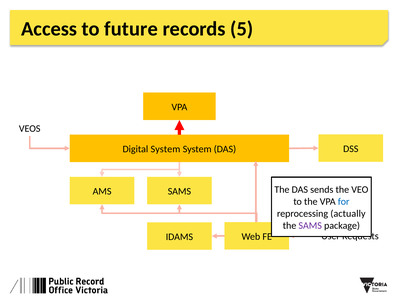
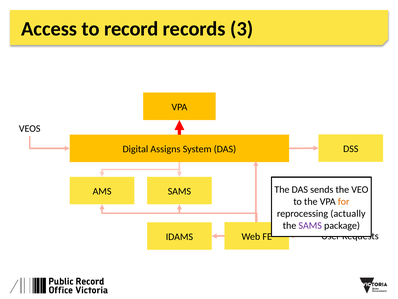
future: future -> record
5: 5 -> 3
Digital System: System -> Assigns
for colour: blue -> orange
